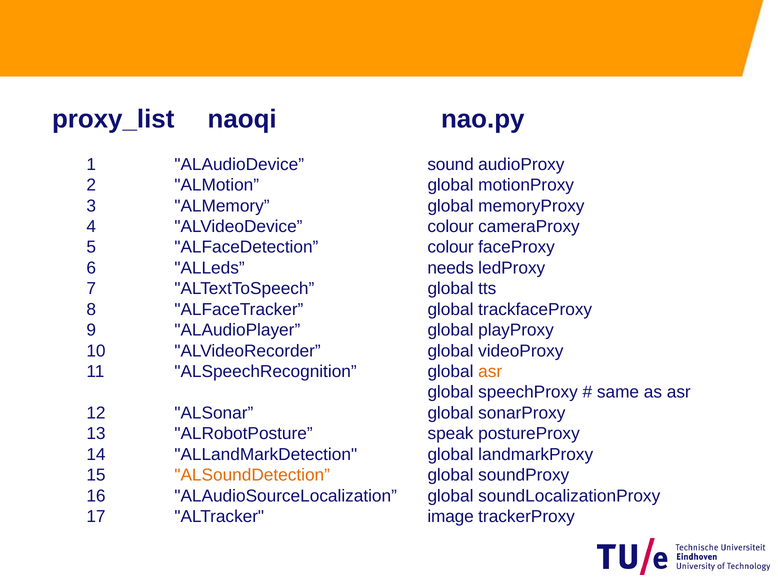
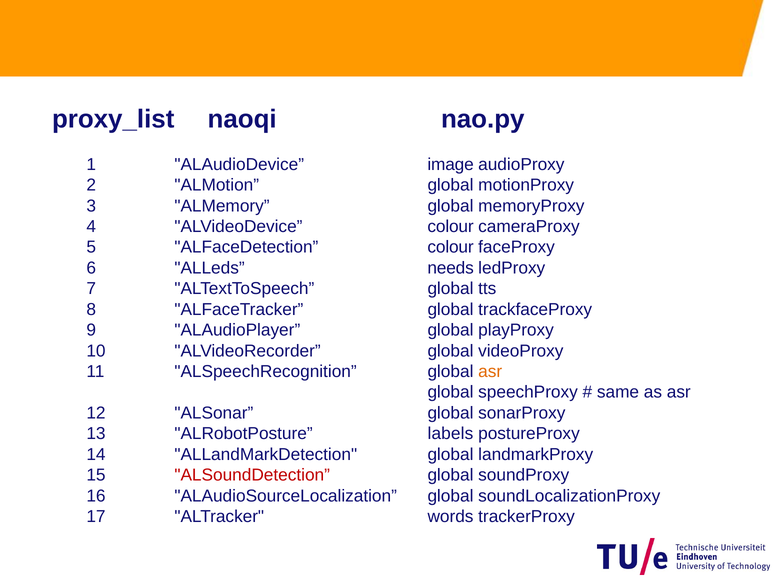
sound: sound -> image
speak: speak -> labels
ALSoundDetection colour: orange -> red
image: image -> words
